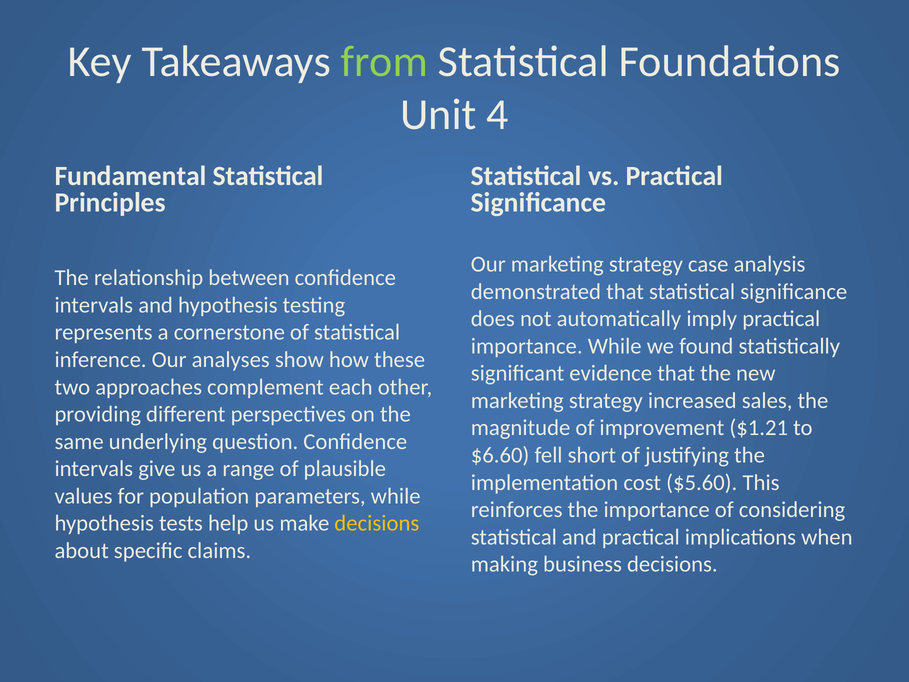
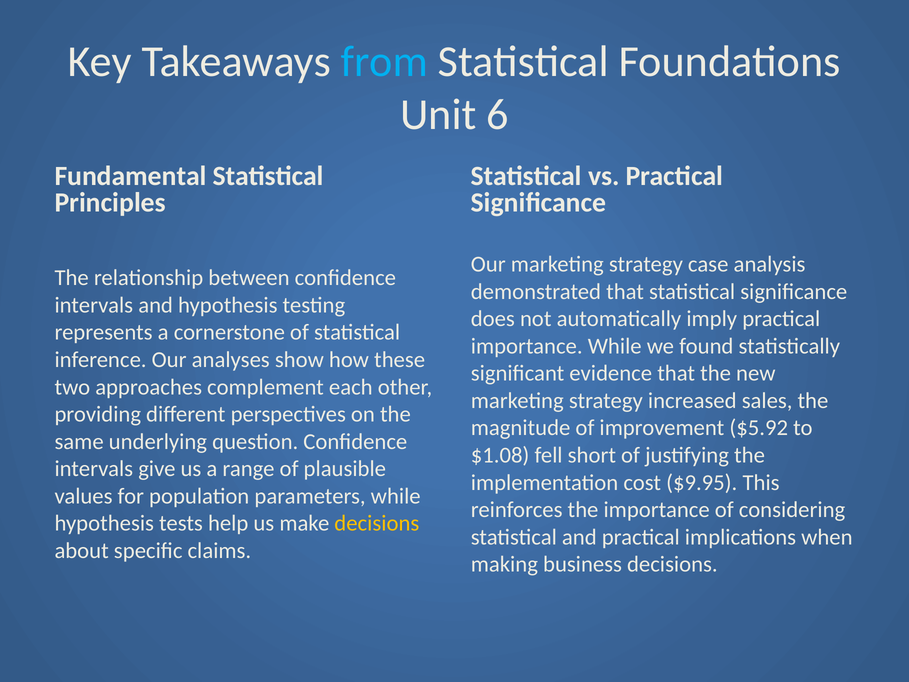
from colour: light green -> light blue
4: 4 -> 6
$1.21: $1.21 -> $5.92
$6.60: $6.60 -> $1.08
$5.60: $5.60 -> $9.95
